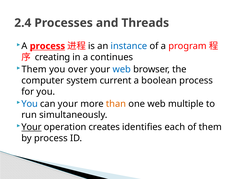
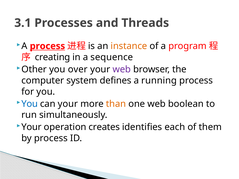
2.4: 2.4 -> 3.1
instance colour: blue -> orange
continues: continues -> sequence
Them at (34, 69): Them -> Other
web at (122, 69) colour: blue -> purple
current: current -> defines
boolean: boolean -> running
multiple: multiple -> boolean
Your at (32, 127) underline: present -> none
